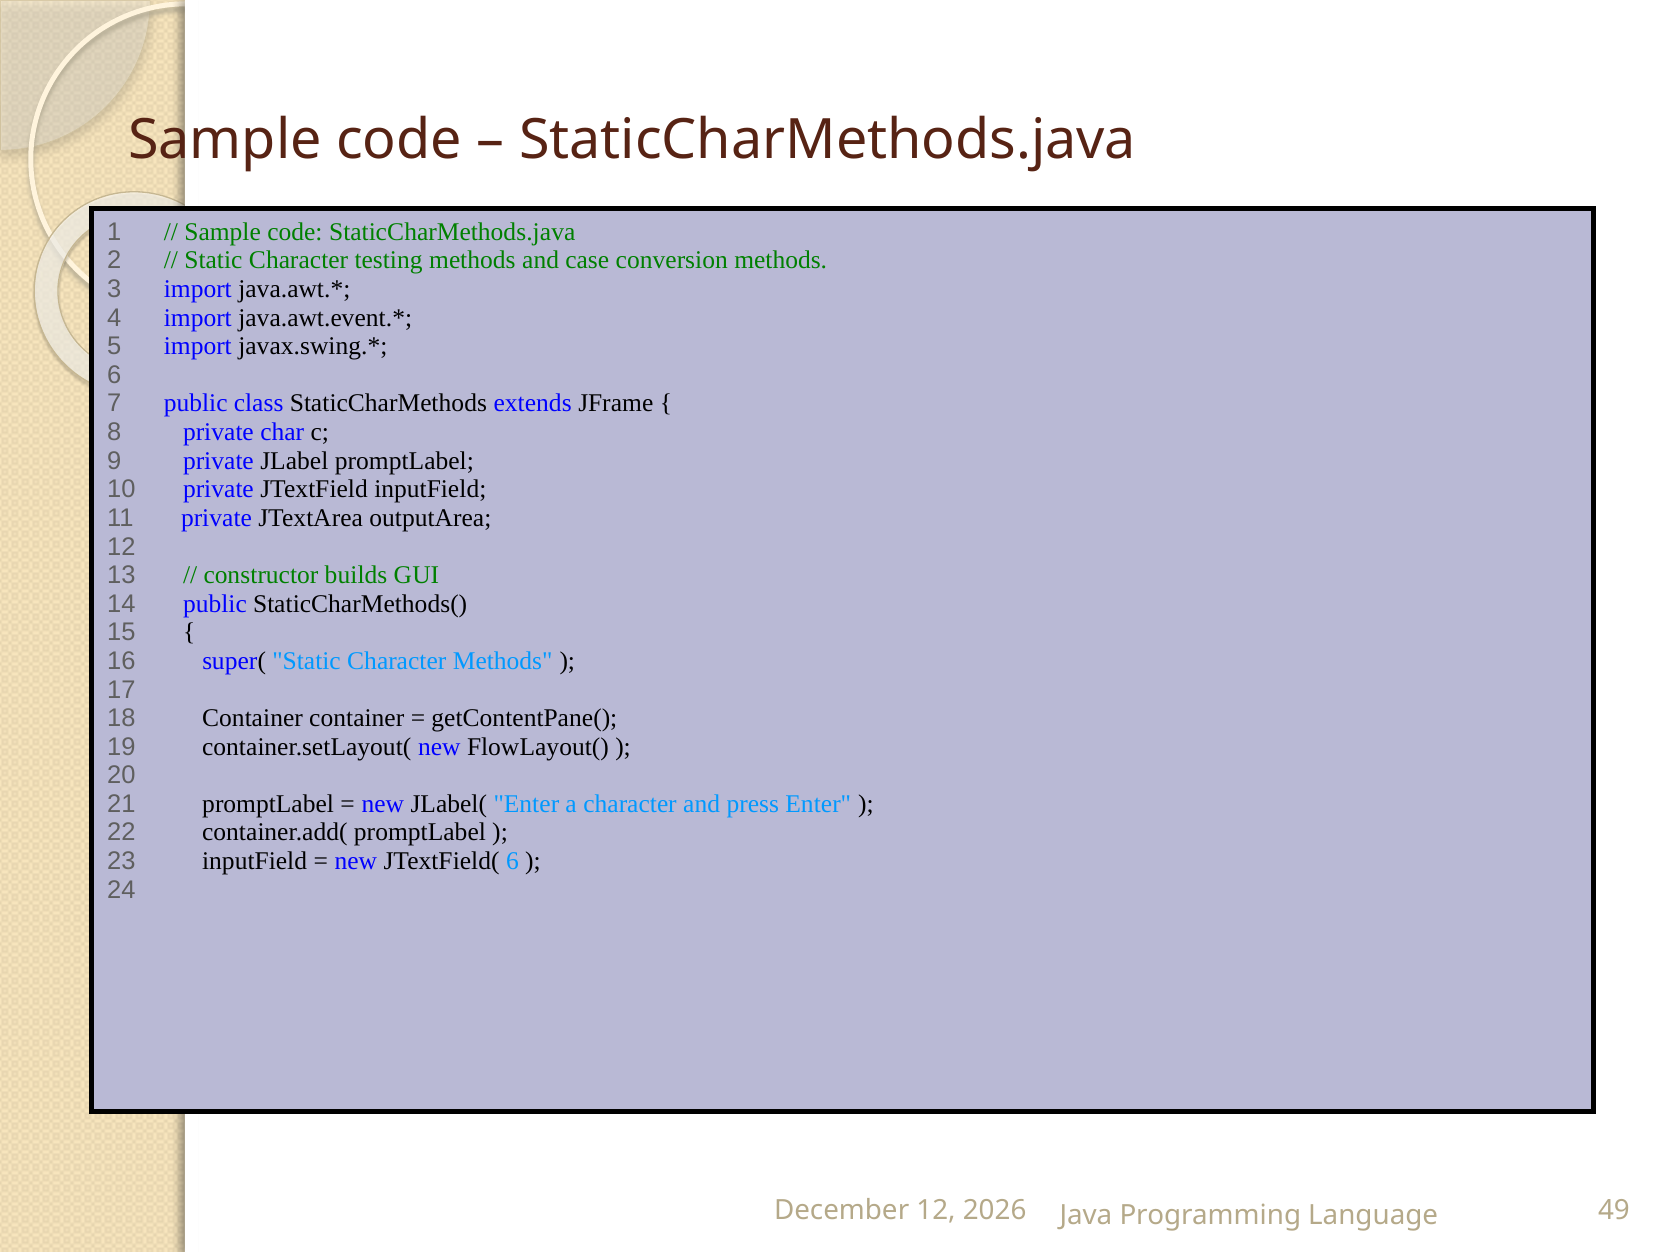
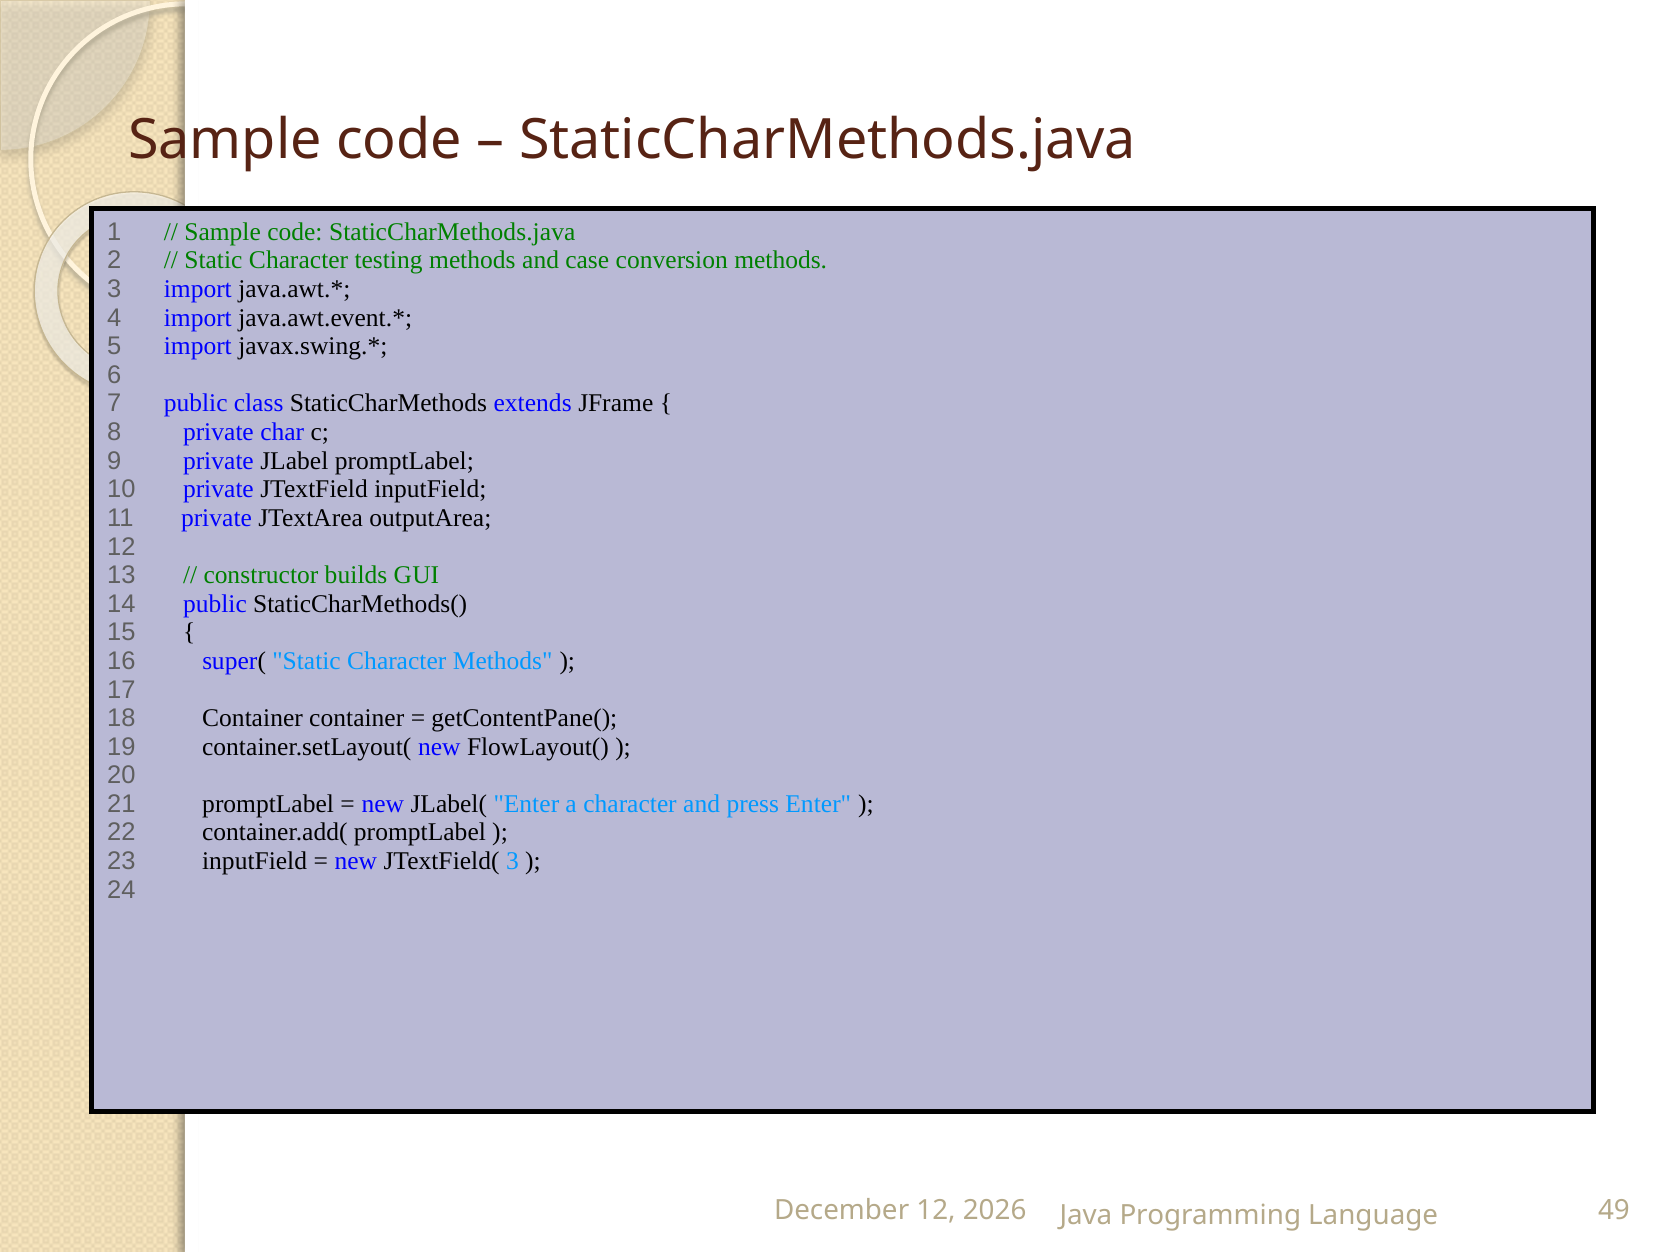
JTextField( 6: 6 -> 3
